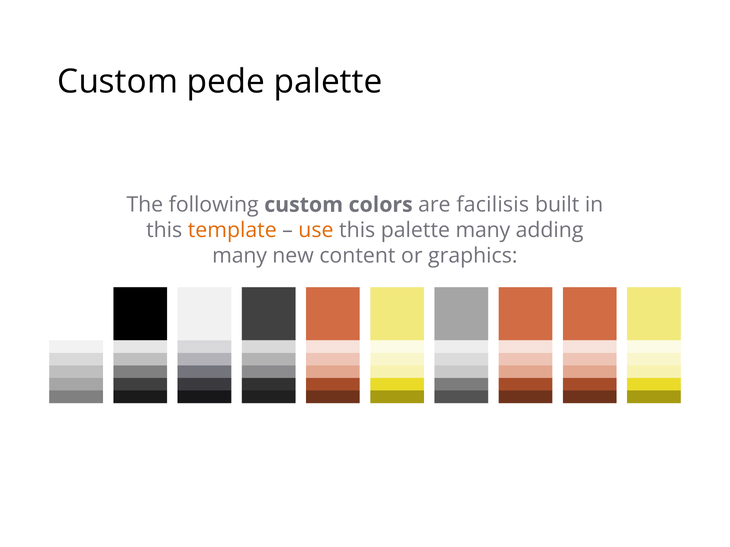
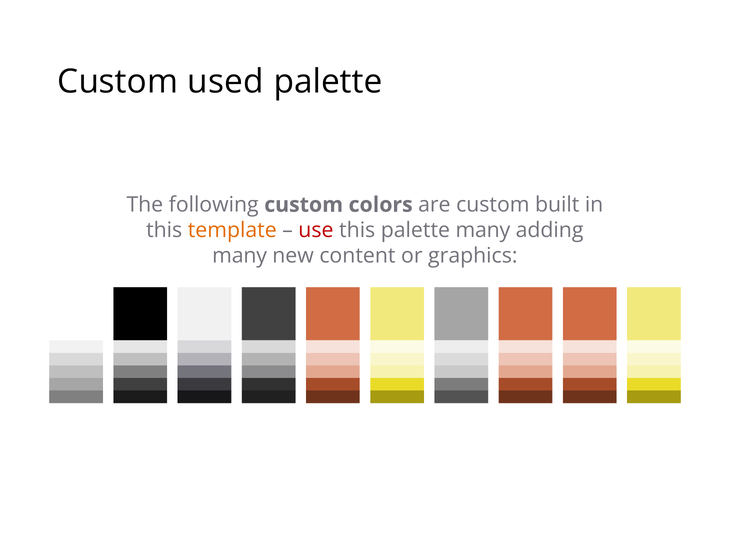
pede: pede -> used
are facilisis: facilisis -> custom
use colour: orange -> red
